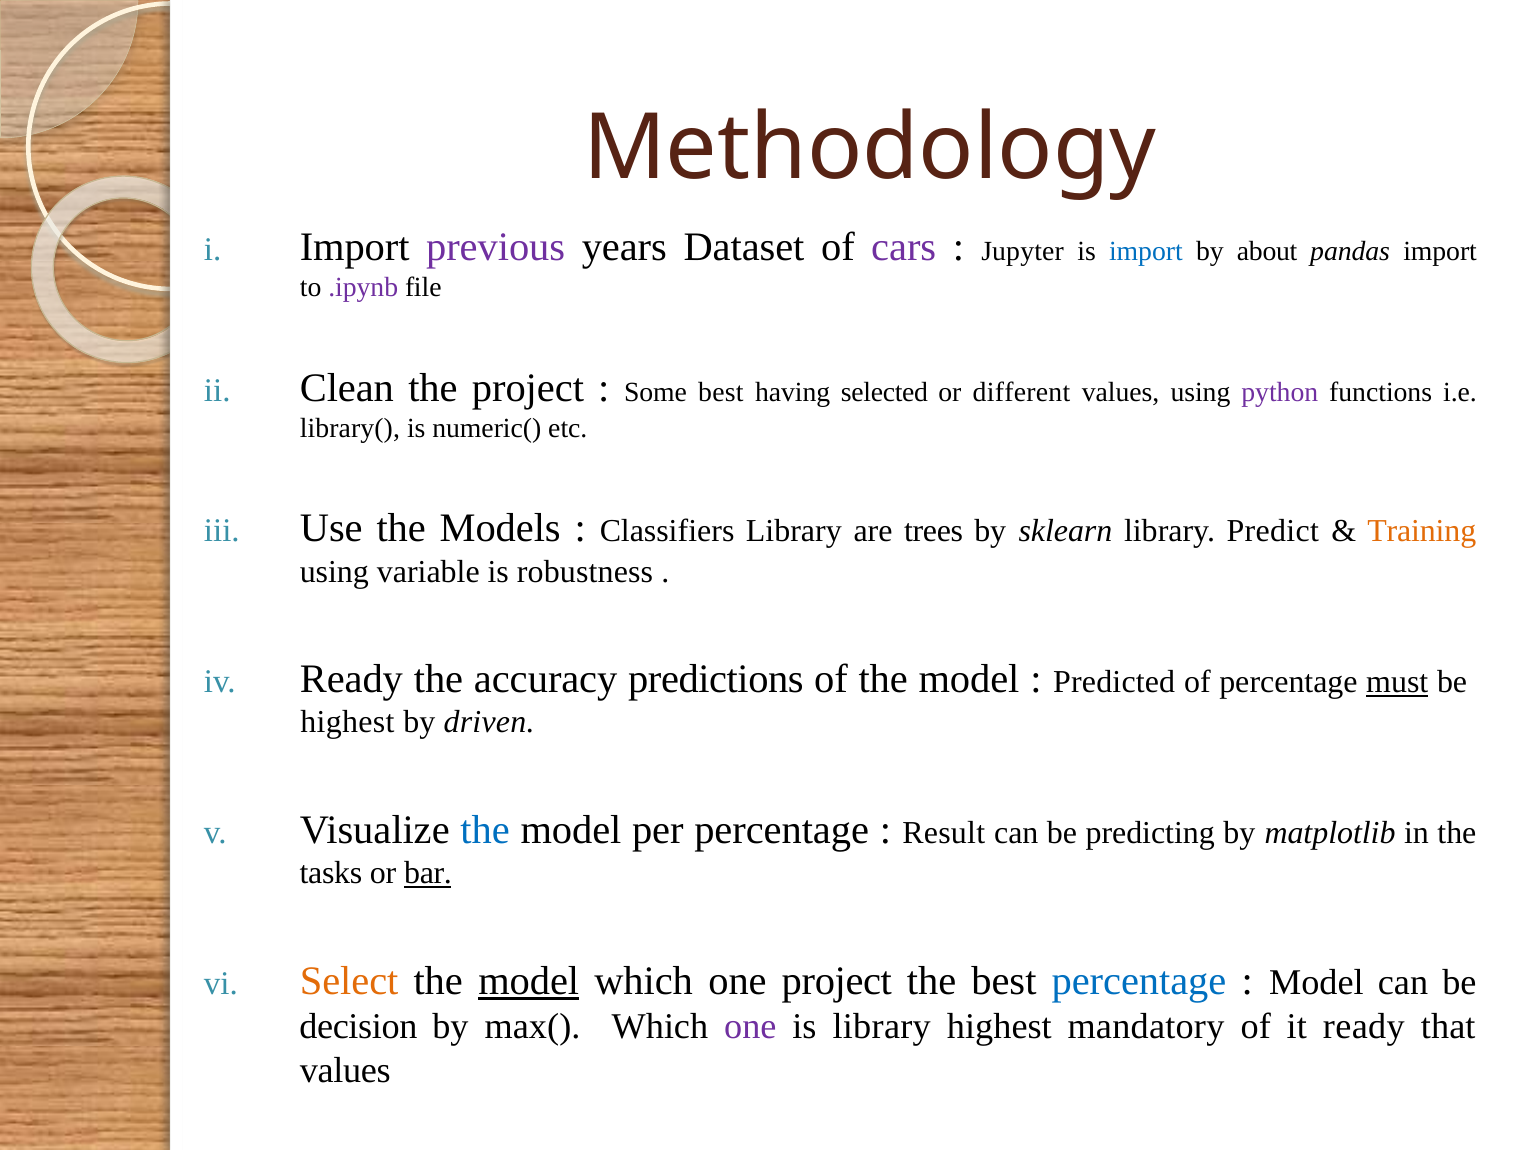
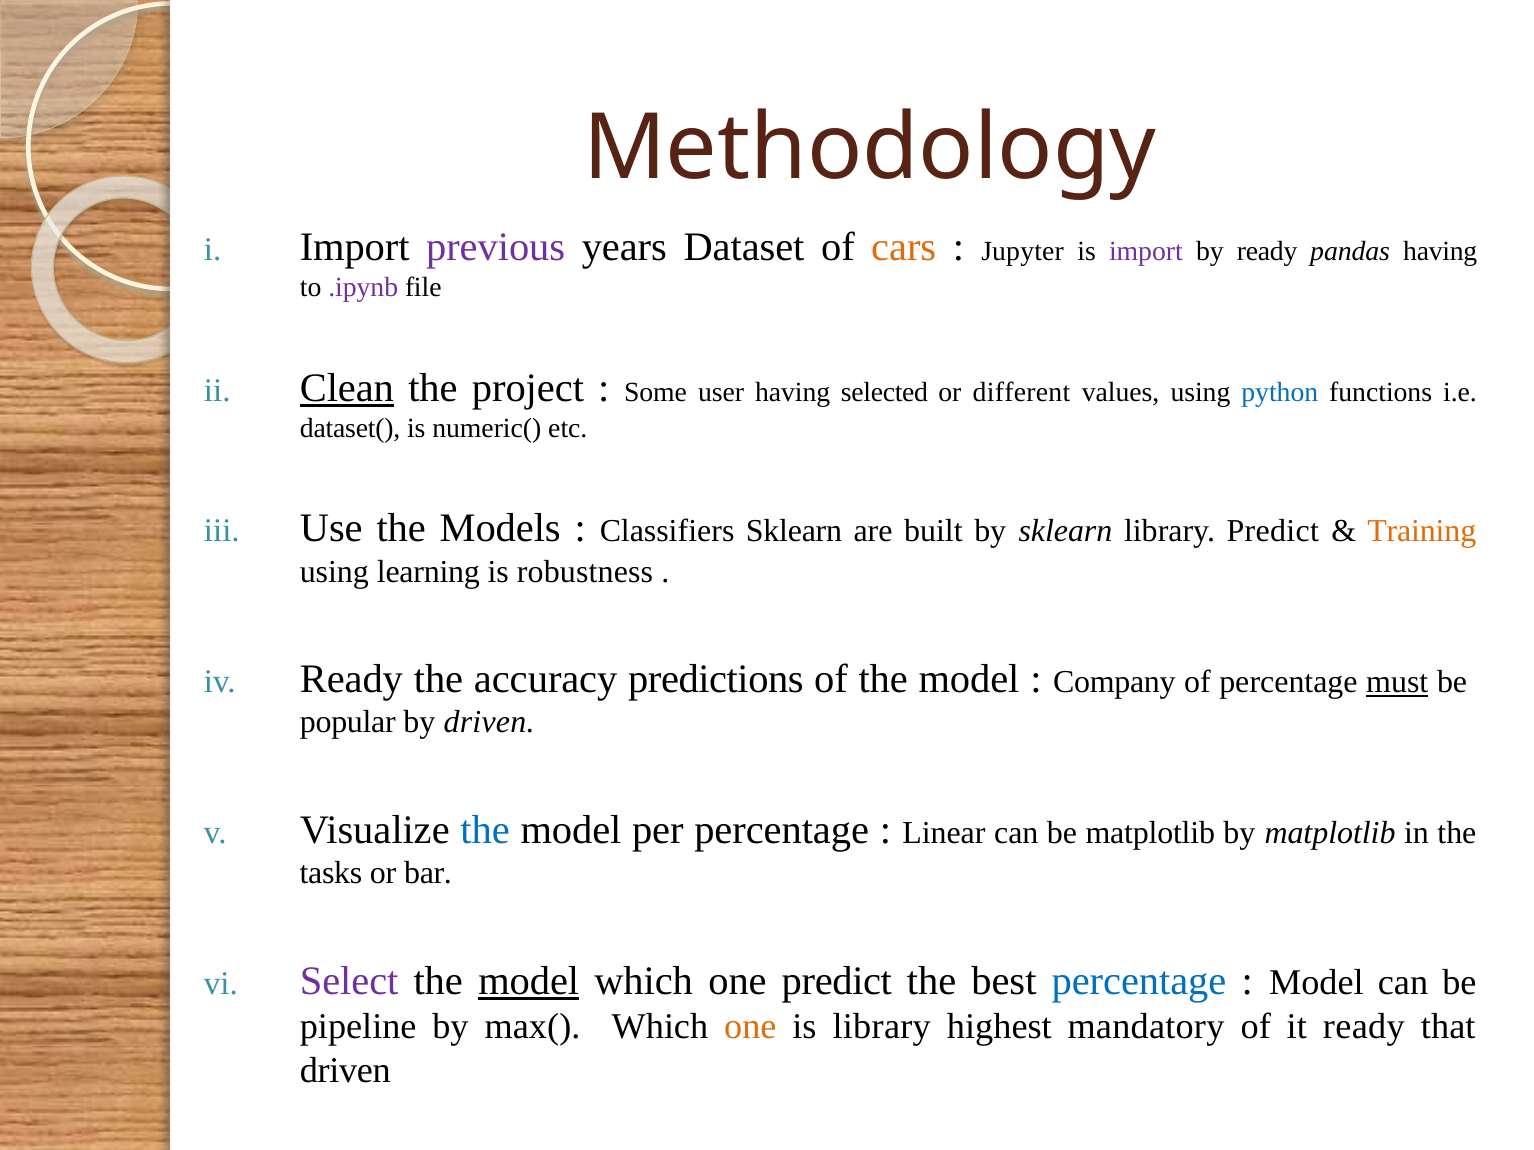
cars colour: purple -> orange
import at (1146, 252) colour: blue -> purple
by about: about -> ready
pandas import: import -> having
Clean underline: none -> present
Some best: best -> user
python colour: purple -> blue
library(: library( -> dataset(
Classifiers Library: Library -> Sklearn
trees: trees -> built
variable: variable -> learning
Predicted: Predicted -> Company
highest at (348, 723): highest -> popular
Result: Result -> Linear
be predicting: predicting -> matplotlib
bar underline: present -> none
Select colour: orange -> purple
one project: project -> predict
decision: decision -> pipeline
one at (750, 1027) colour: purple -> orange
values at (345, 1071): values -> driven
